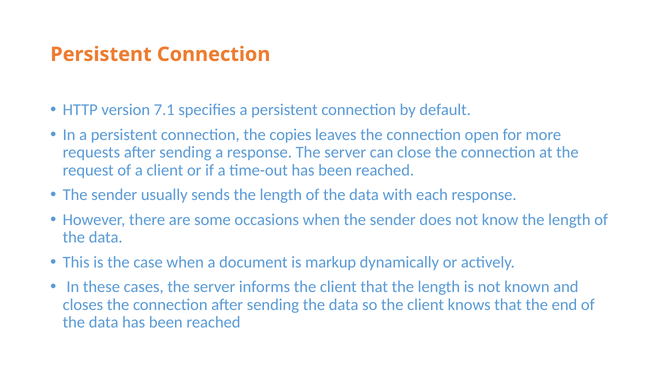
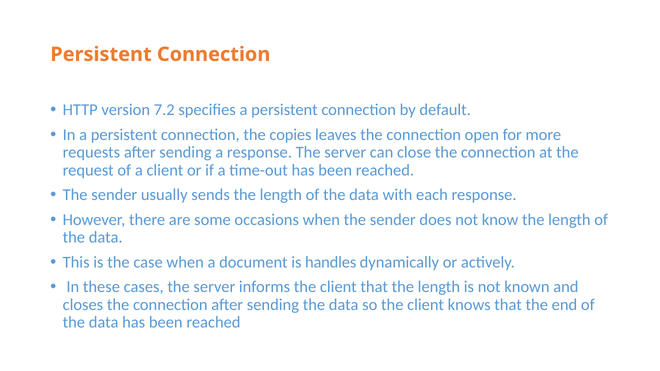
7.1: 7.1 -> 7.2
markup: markup -> handles
